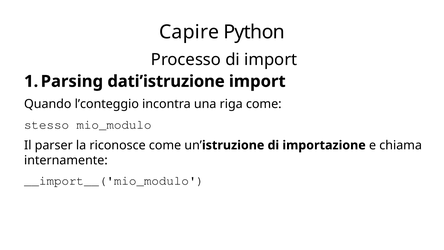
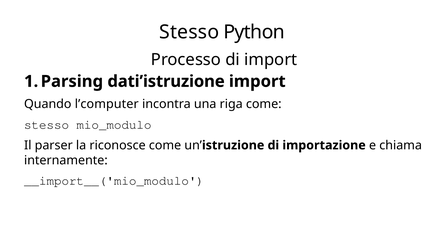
Capire at (189, 32): Capire -> Stesso
l’conteggio: l’conteggio -> l’computer
